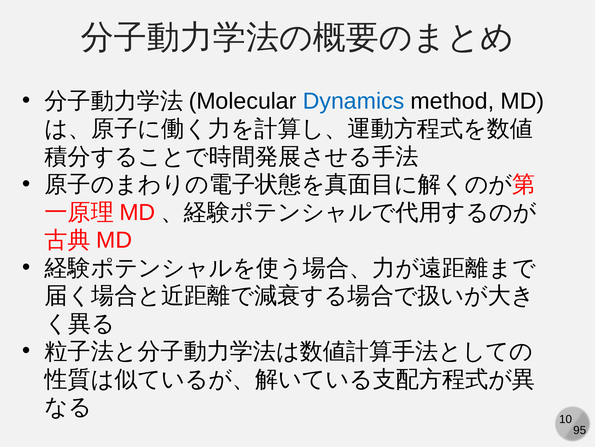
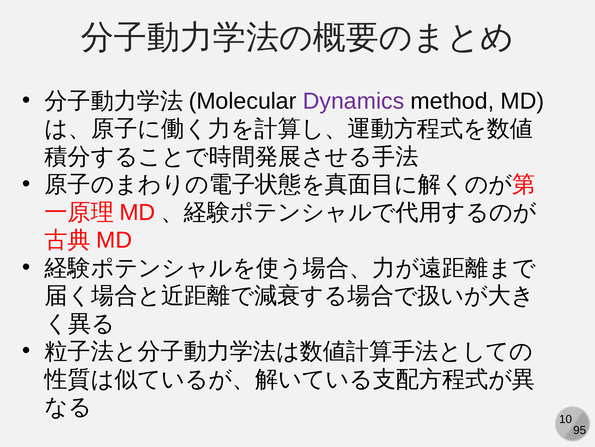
Dynamics colour: blue -> purple
